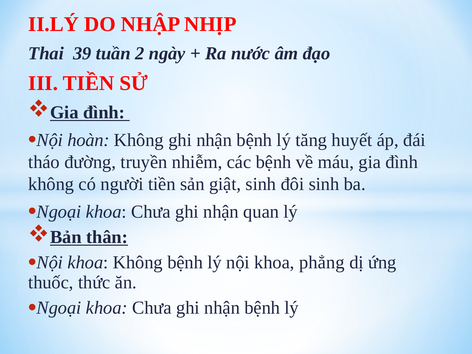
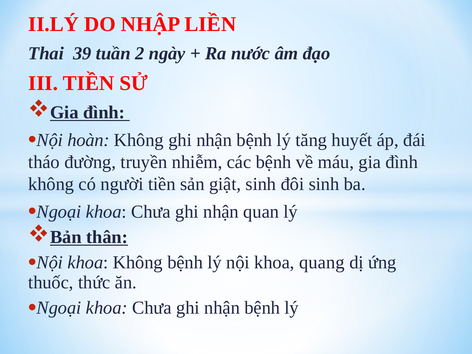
NHỊP: NHỊP -> LIỀN
phẳng: phẳng -> quang
